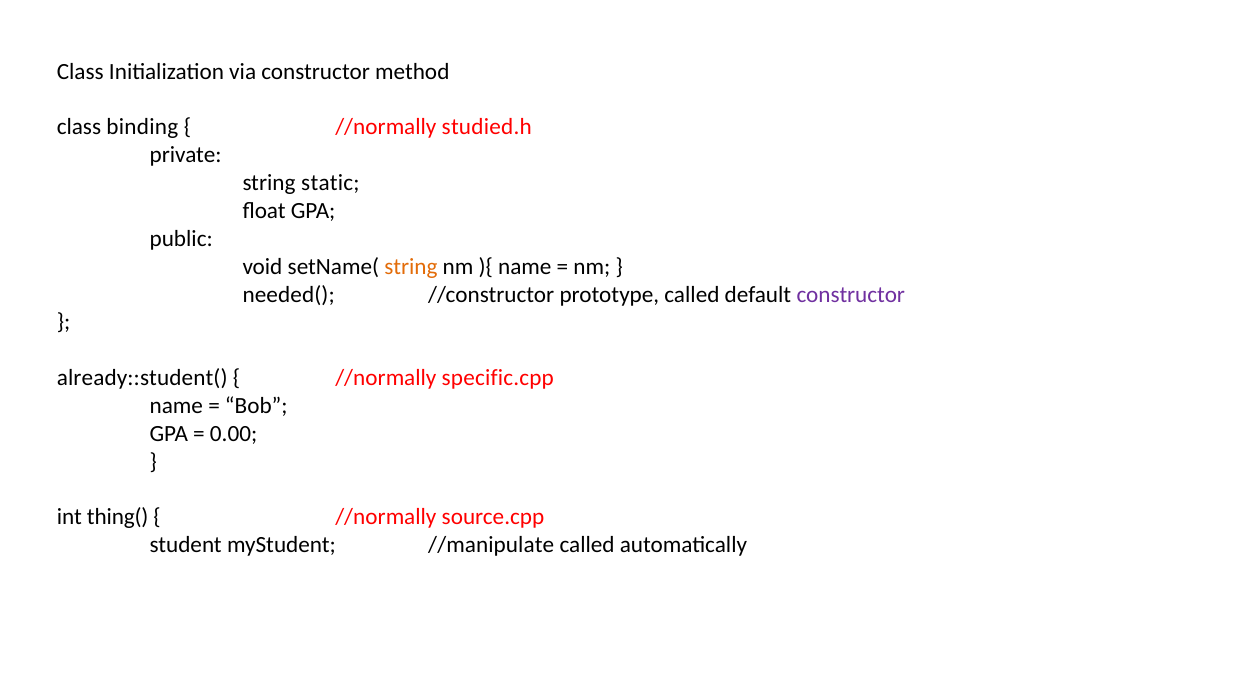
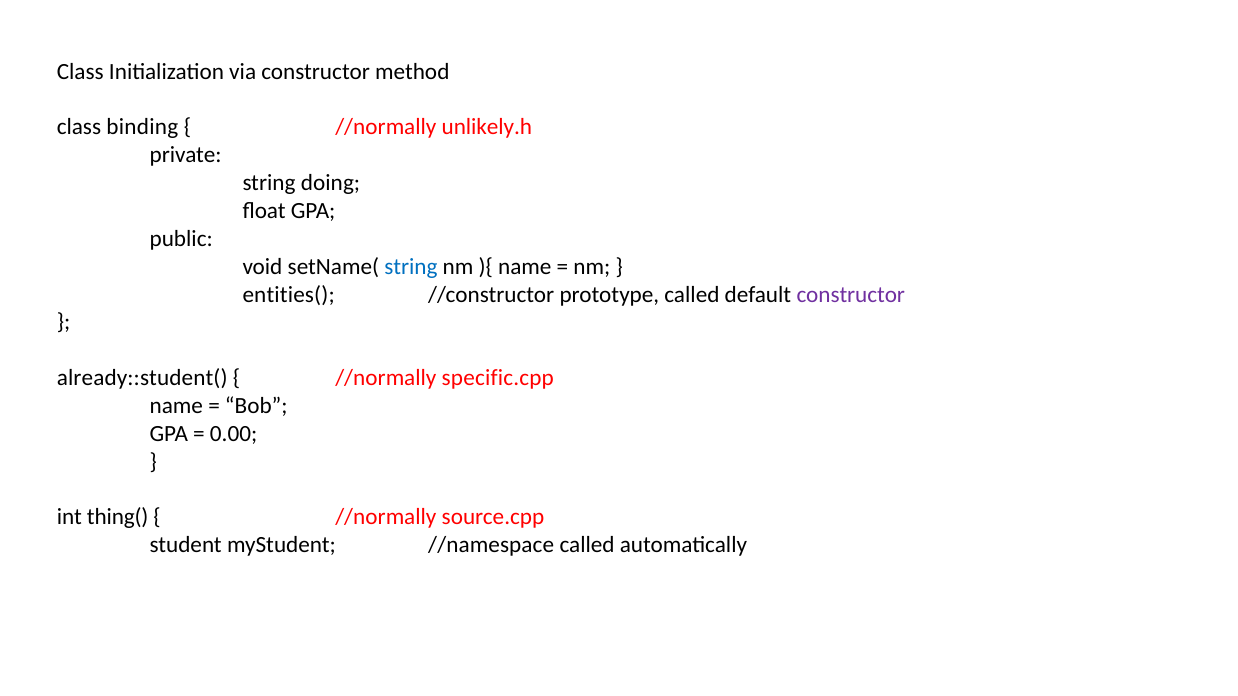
studied.h: studied.h -> unlikely.h
static: static -> doing
string at (411, 267) colour: orange -> blue
needed(: needed( -> entities(
//manipulate: //manipulate -> //namespace
